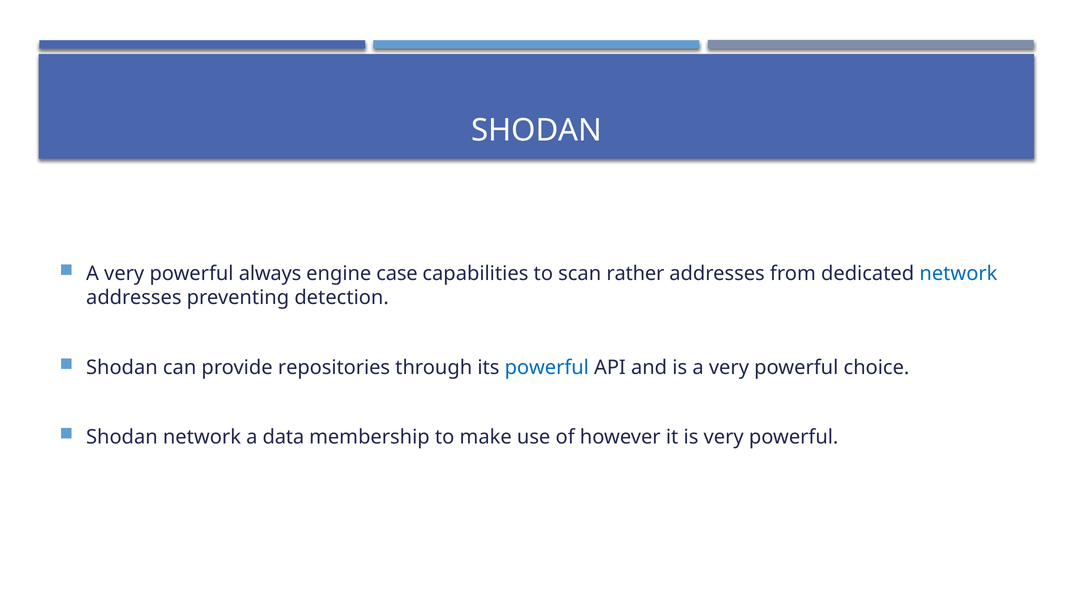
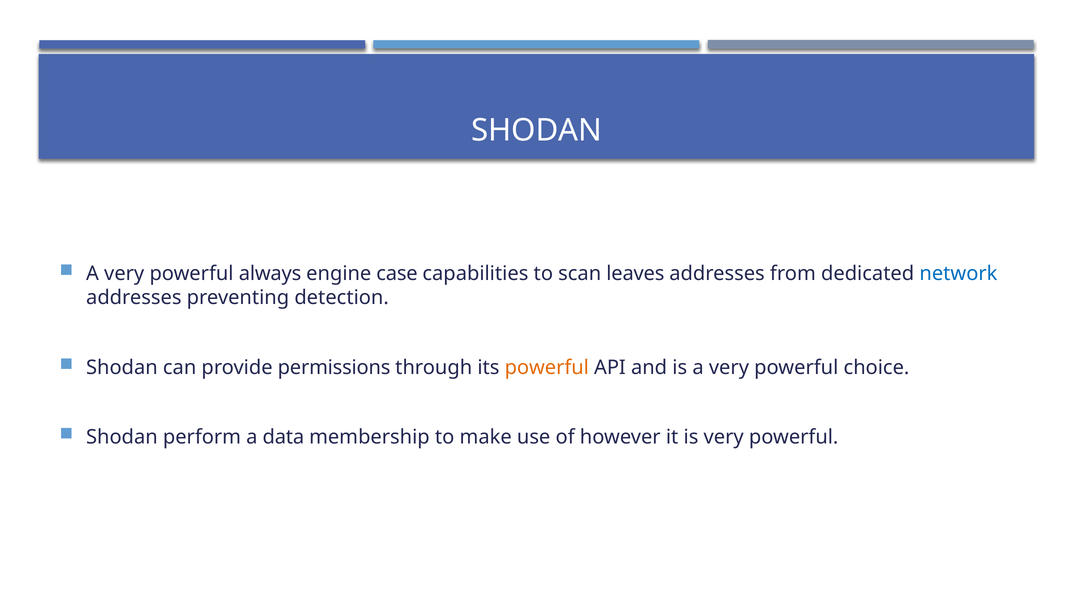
rather: rather -> leaves
repositories: repositories -> permissions
powerful at (547, 367) colour: blue -> orange
Shodan network: network -> perform
